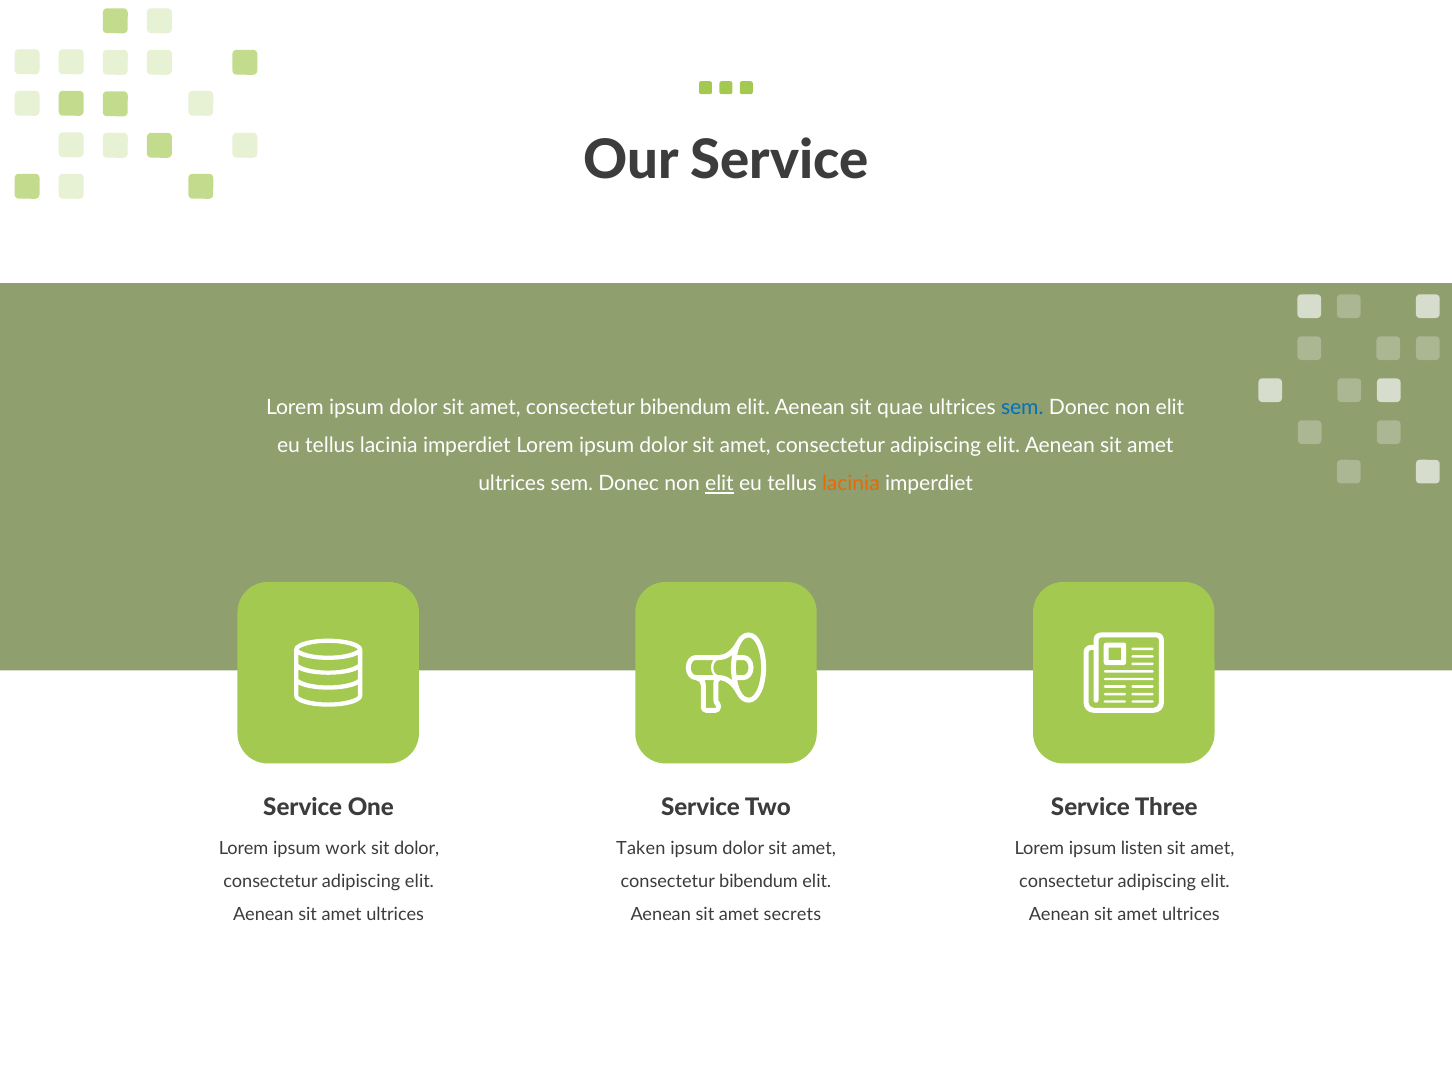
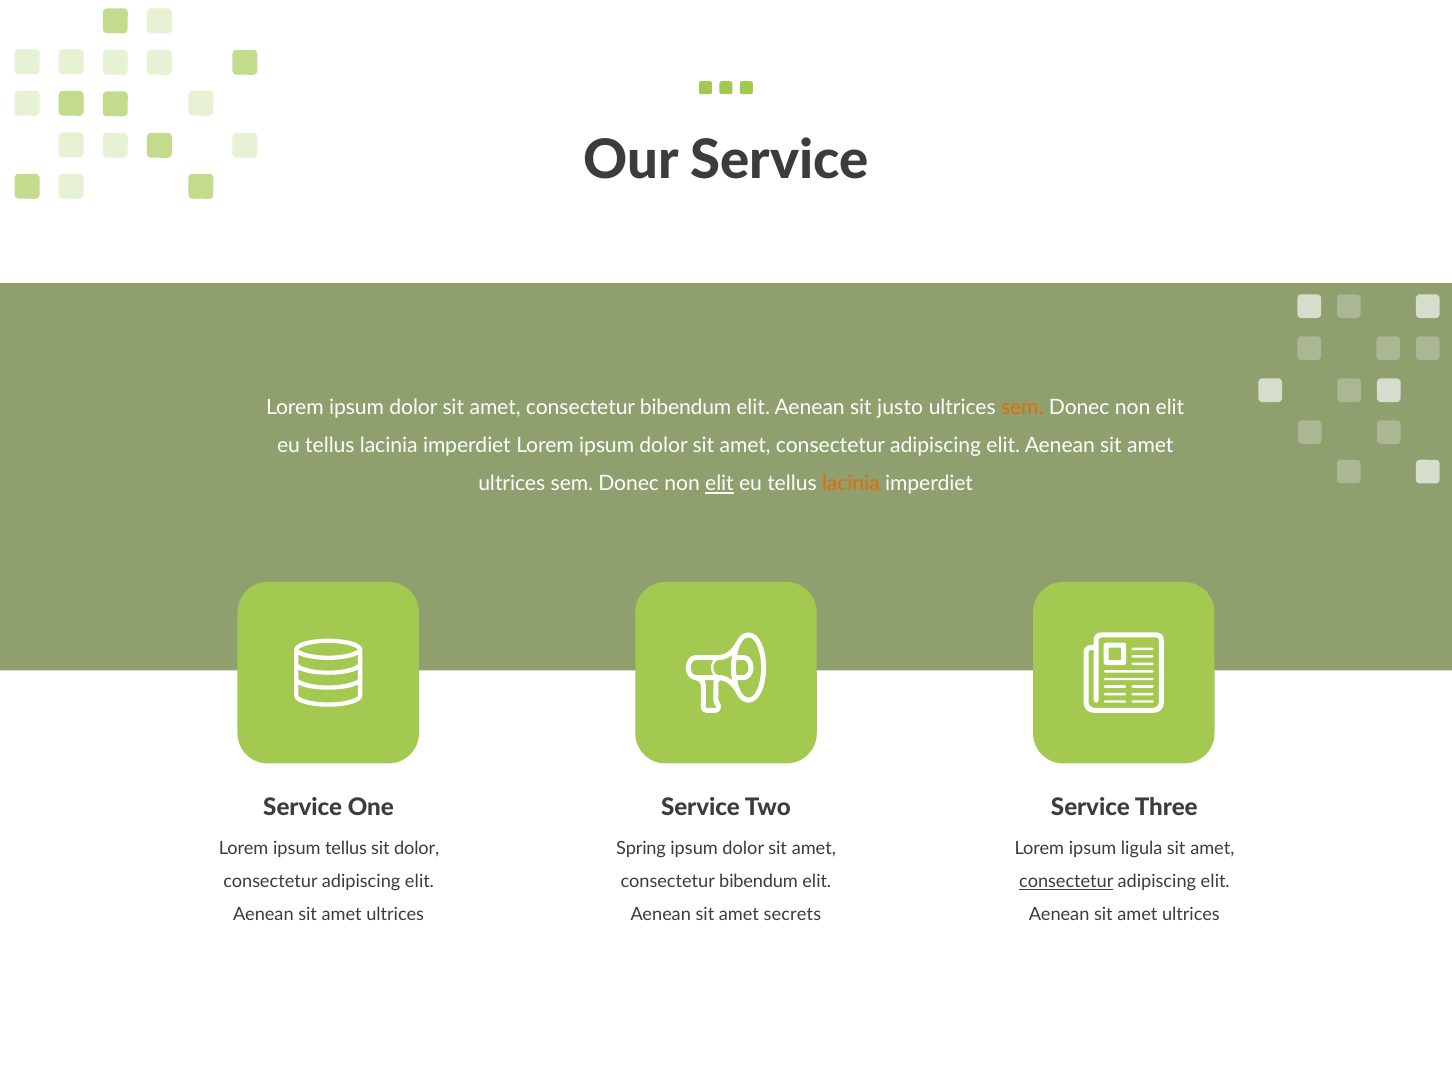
quae: quae -> justo
sem at (1022, 408) colour: blue -> orange
ipsum work: work -> tellus
Taken: Taken -> Spring
listen: listen -> ligula
consectetur at (1066, 882) underline: none -> present
